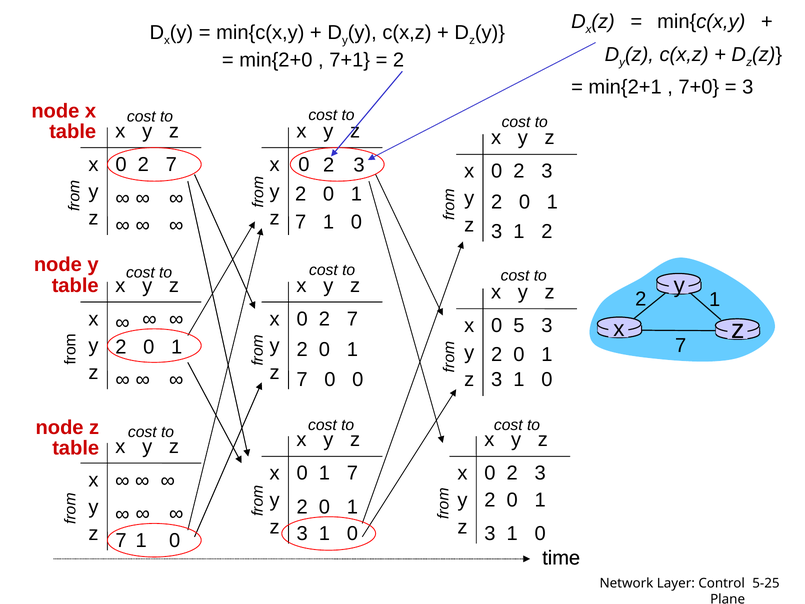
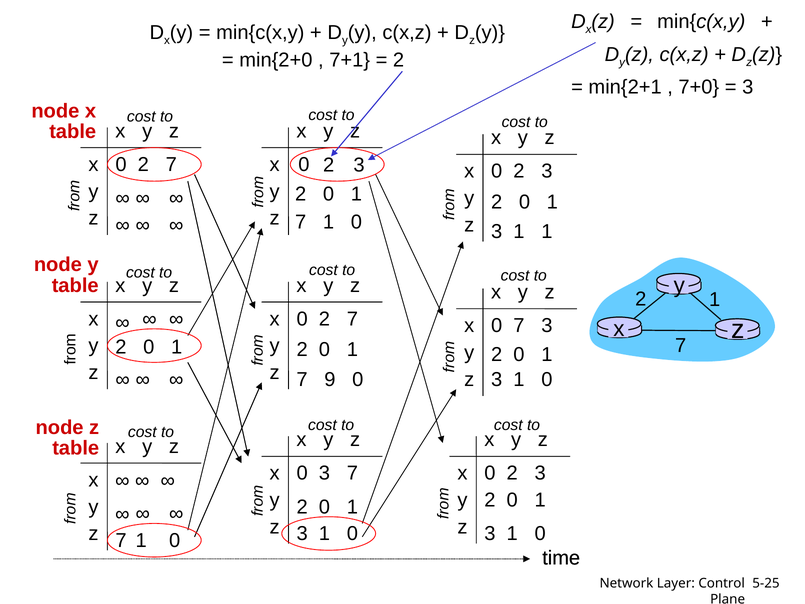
3 1 2: 2 -> 1
0 5: 5 -> 7
7 0: 0 -> 9
1 at (324, 473): 1 -> 3
